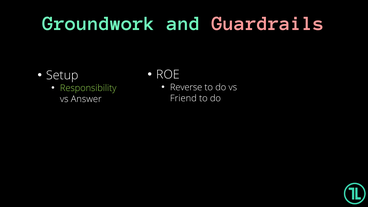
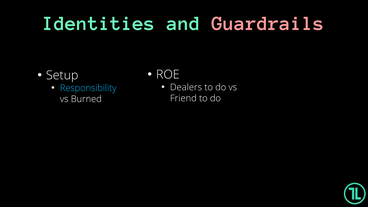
Groundwork: Groundwork -> Identities
Reverse: Reverse -> Dealers
Responsibility colour: light green -> light blue
Answer: Answer -> Burned
